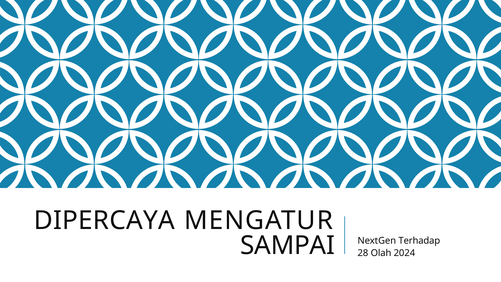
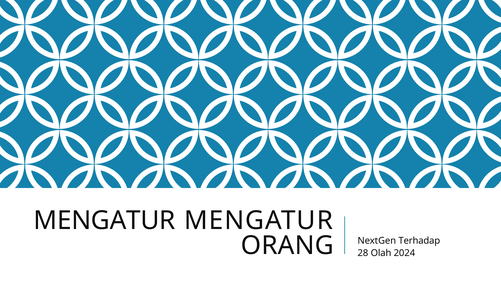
DIPERCAYA at (104, 220): DIPERCAYA -> MENGATUR
SAMPAI: SAMPAI -> ORANG
